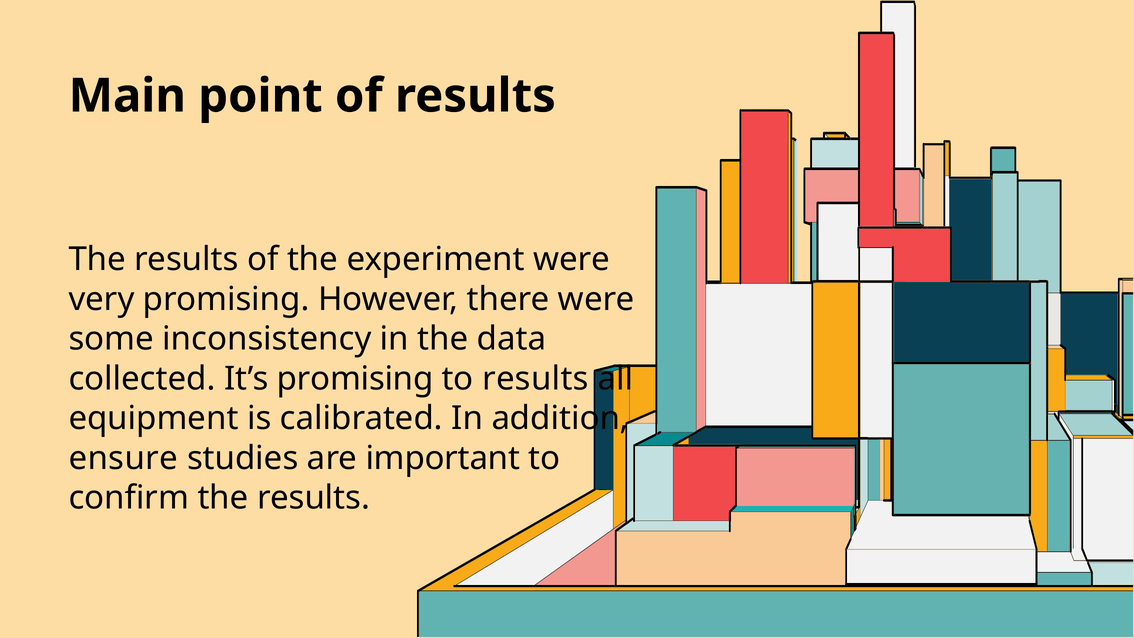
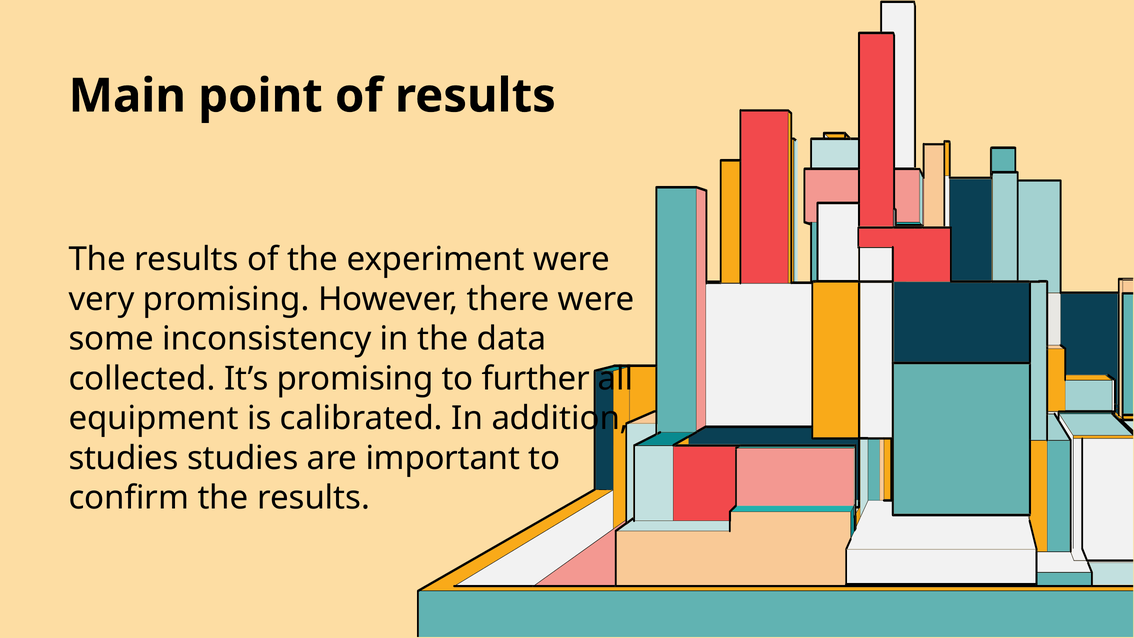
to results: results -> further
ensure at (123, 458): ensure -> studies
